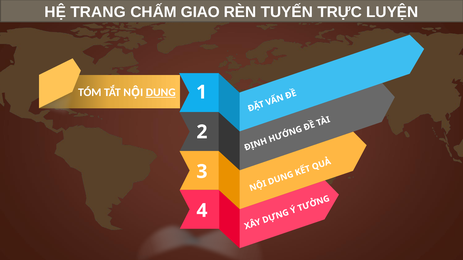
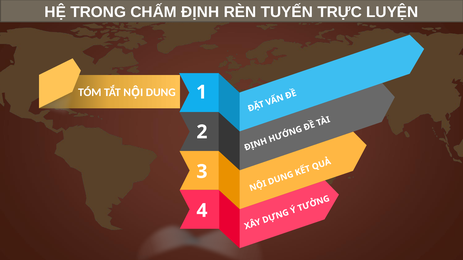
TRANG: TRANG -> TRONG
GIAO: GIAO -> ĐỊNH
DUNG underline: present -> none
